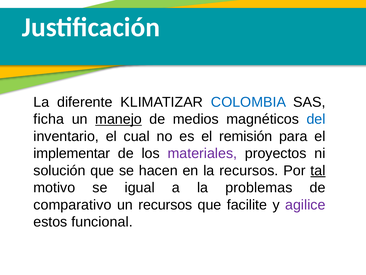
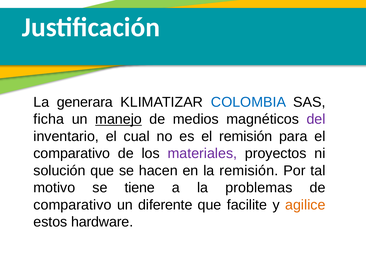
diferente: diferente -> generara
del colour: blue -> purple
implementar at (72, 153): implementar -> comparativo
la recursos: recursos -> remisión
tal underline: present -> none
igual: igual -> tiene
un recursos: recursos -> diferente
agilice colour: purple -> orange
funcional: funcional -> hardware
